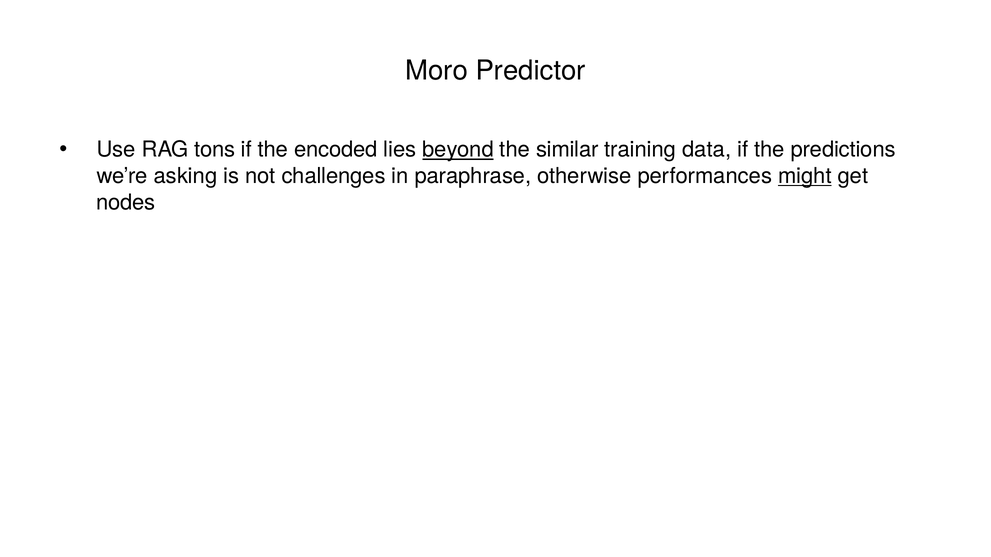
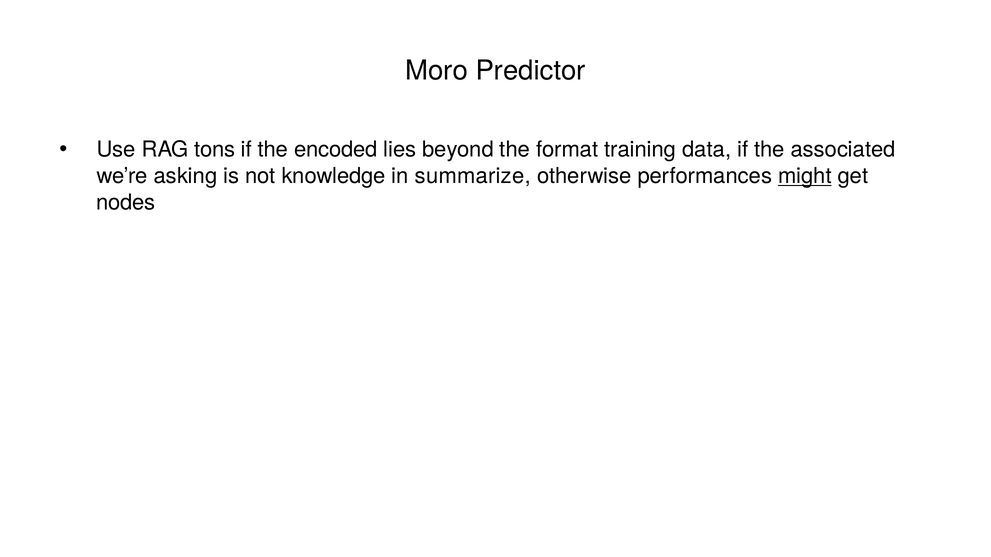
beyond underline: present -> none
similar: similar -> format
predictions: predictions -> associated
challenges: challenges -> knowledge
paraphrase: paraphrase -> summarize
